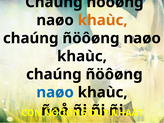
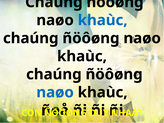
khaùc at (103, 20) colour: orange -> blue
